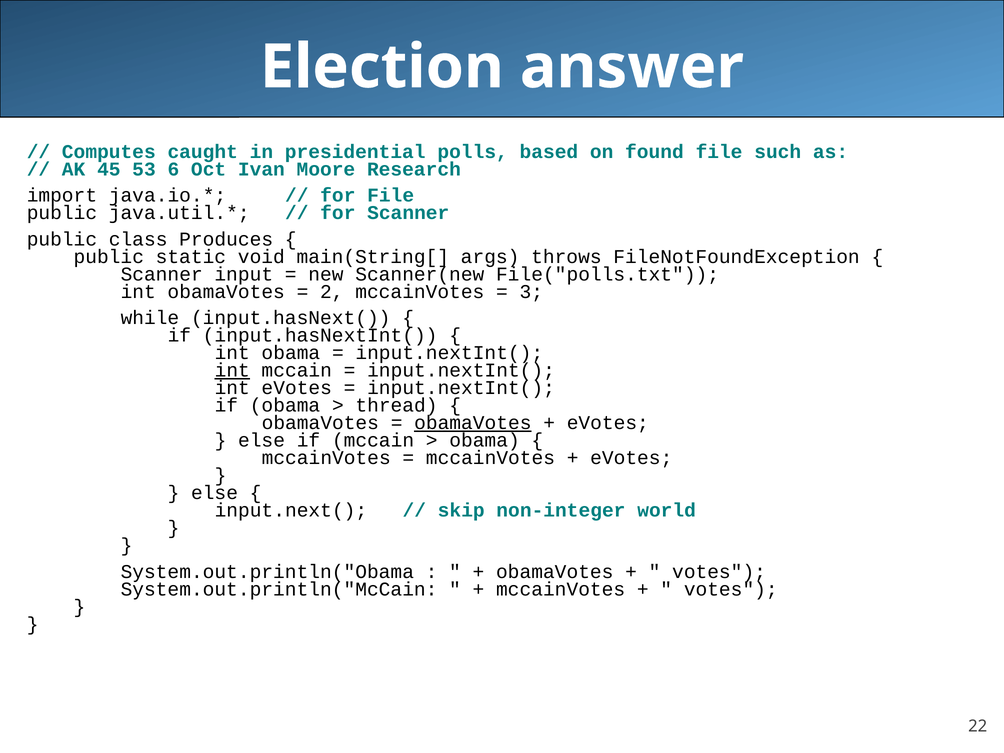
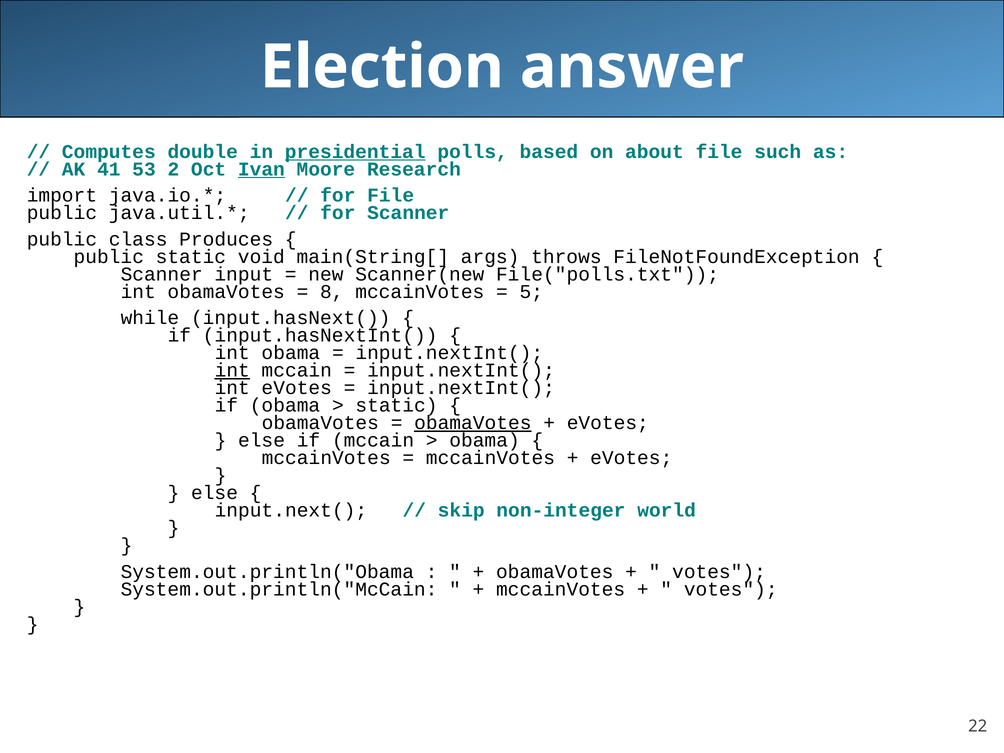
caught: caught -> double
presidential underline: none -> present
found: found -> about
45: 45 -> 41
6: 6 -> 2
Ivan underline: none -> present
2: 2 -> 8
3: 3 -> 5
thread at (396, 405): thread -> static
